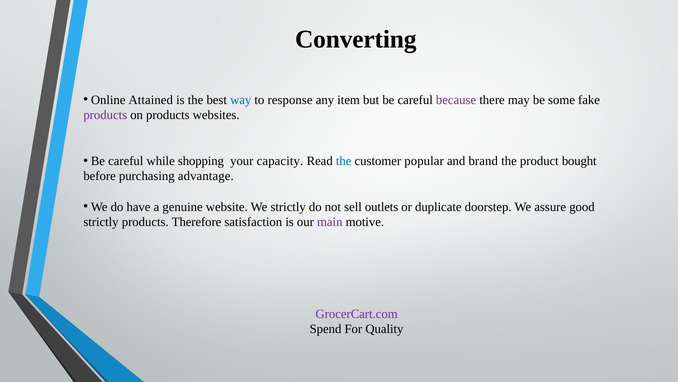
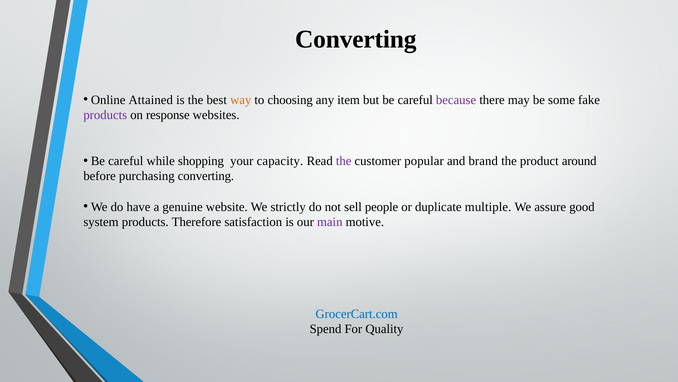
way colour: blue -> orange
response: response -> choosing
on products: products -> response
the at (344, 161) colour: blue -> purple
bought: bought -> around
purchasing advantage: advantage -> converting
outlets: outlets -> people
doorstep: doorstep -> multiple
strictly at (101, 222): strictly -> system
GrocerCart.com colour: purple -> blue
